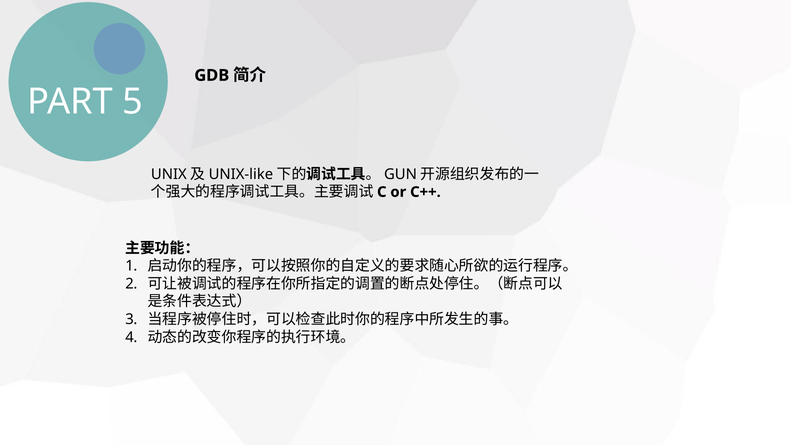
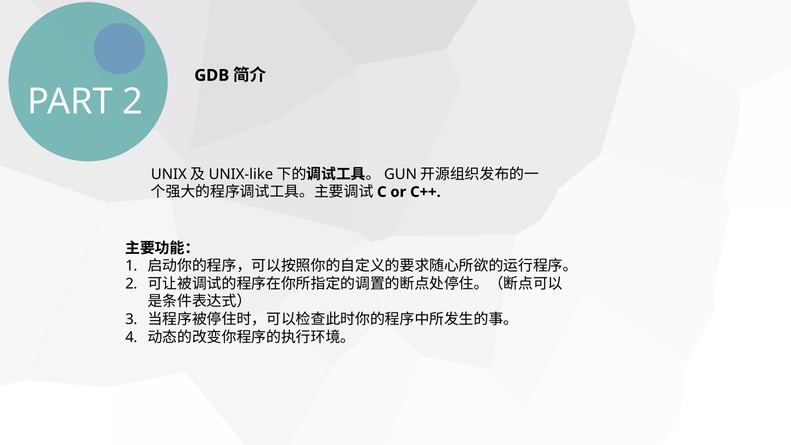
PART 5: 5 -> 2
